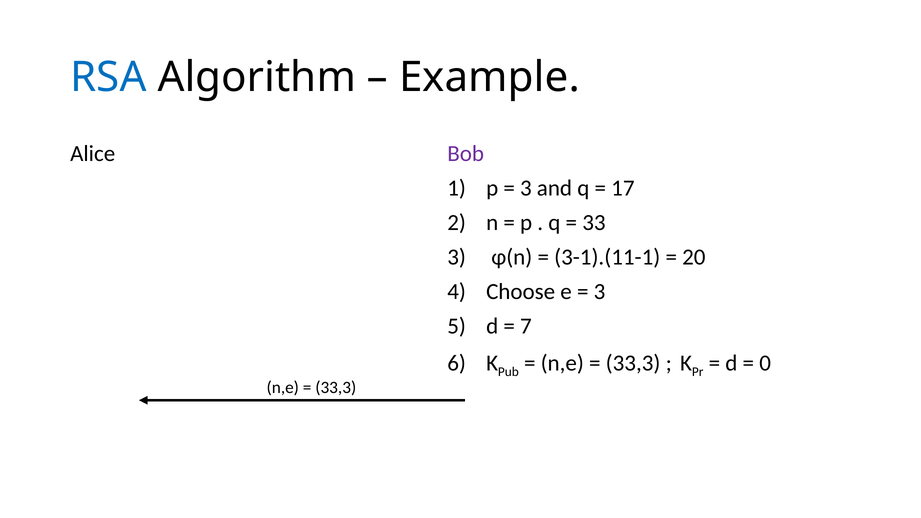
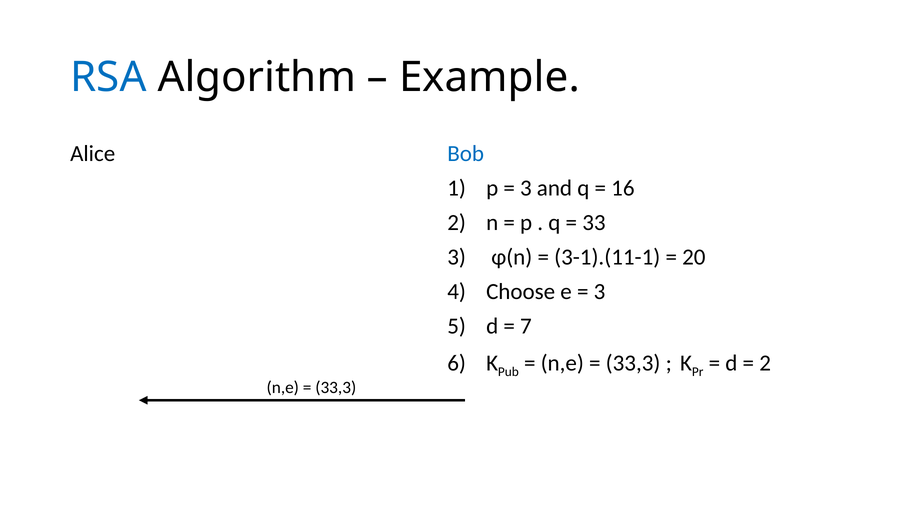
Bob colour: purple -> blue
17: 17 -> 16
0 at (765, 363): 0 -> 2
